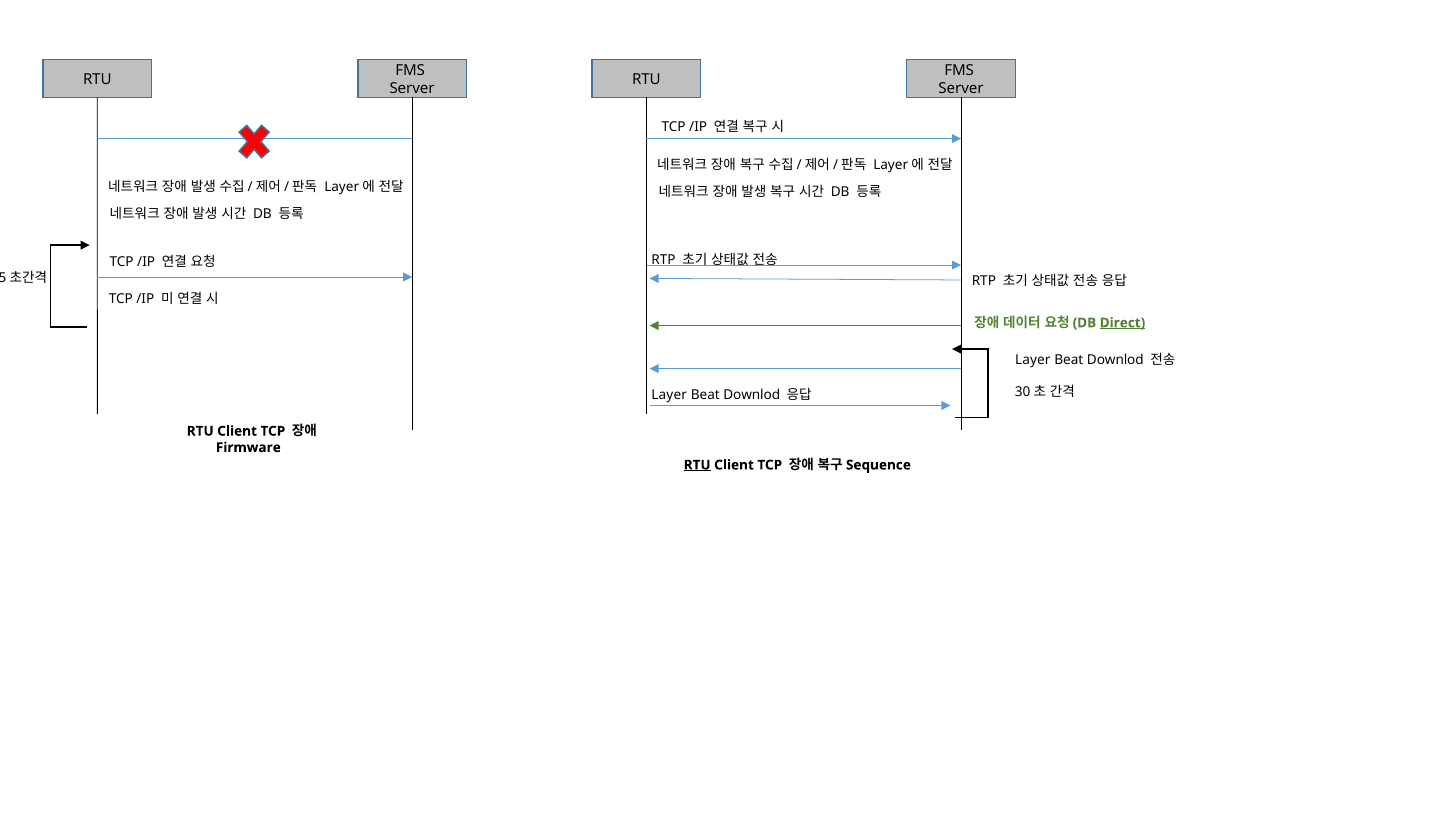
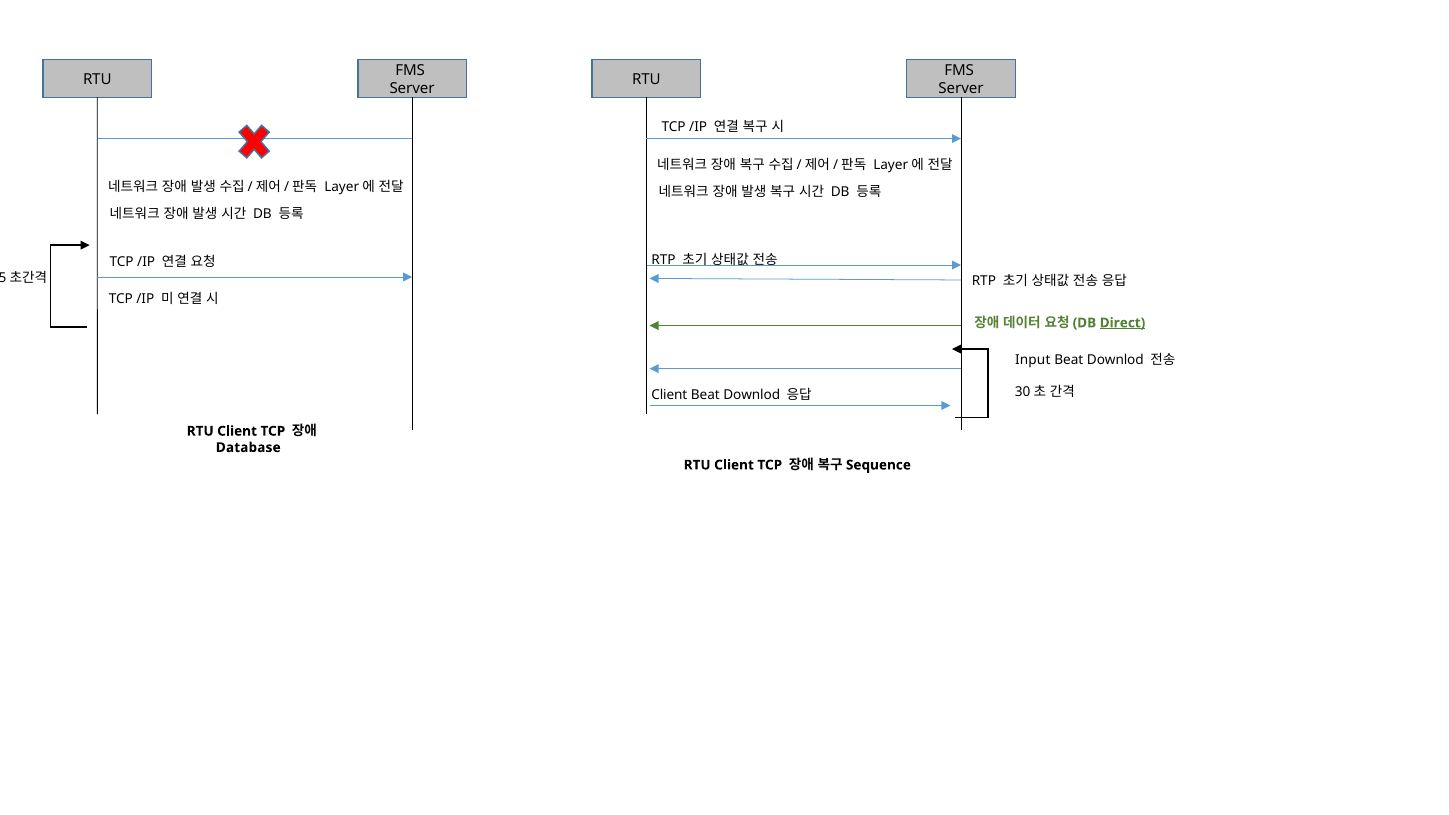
Layer at (1033, 360): Layer -> Input
Layer at (669, 395): Layer -> Client
Firmware: Firmware -> Database
RTU at (697, 465) underline: present -> none
